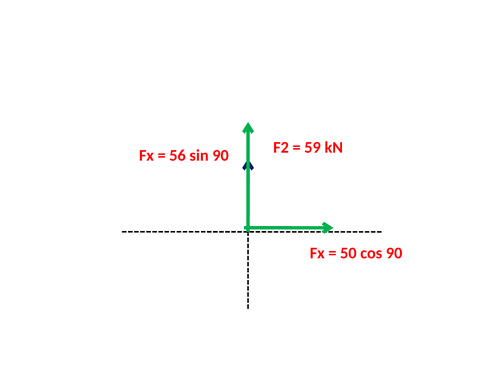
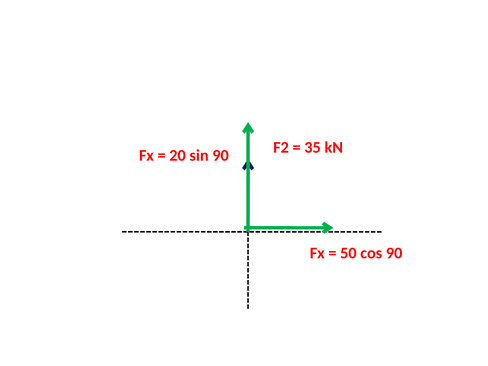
59: 59 -> 35
56: 56 -> 20
